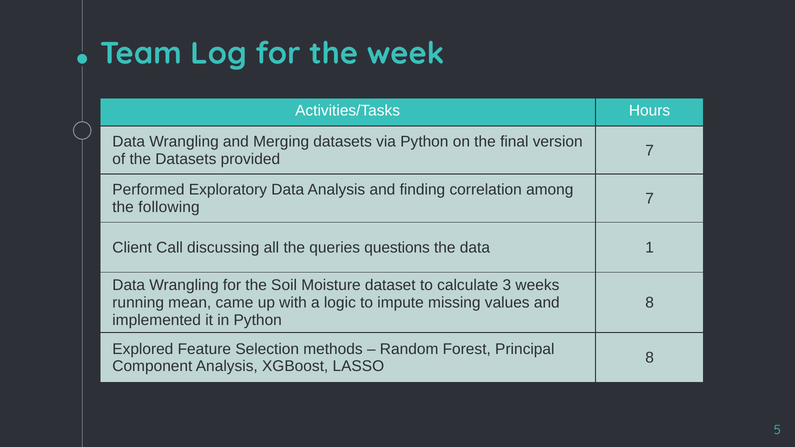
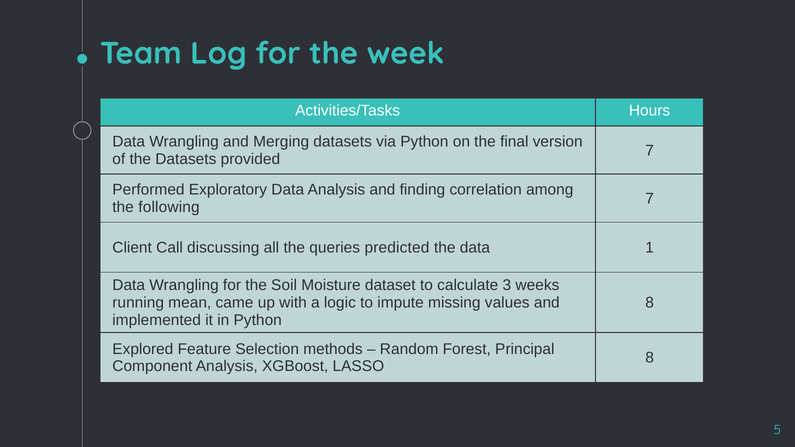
questions: questions -> predicted
